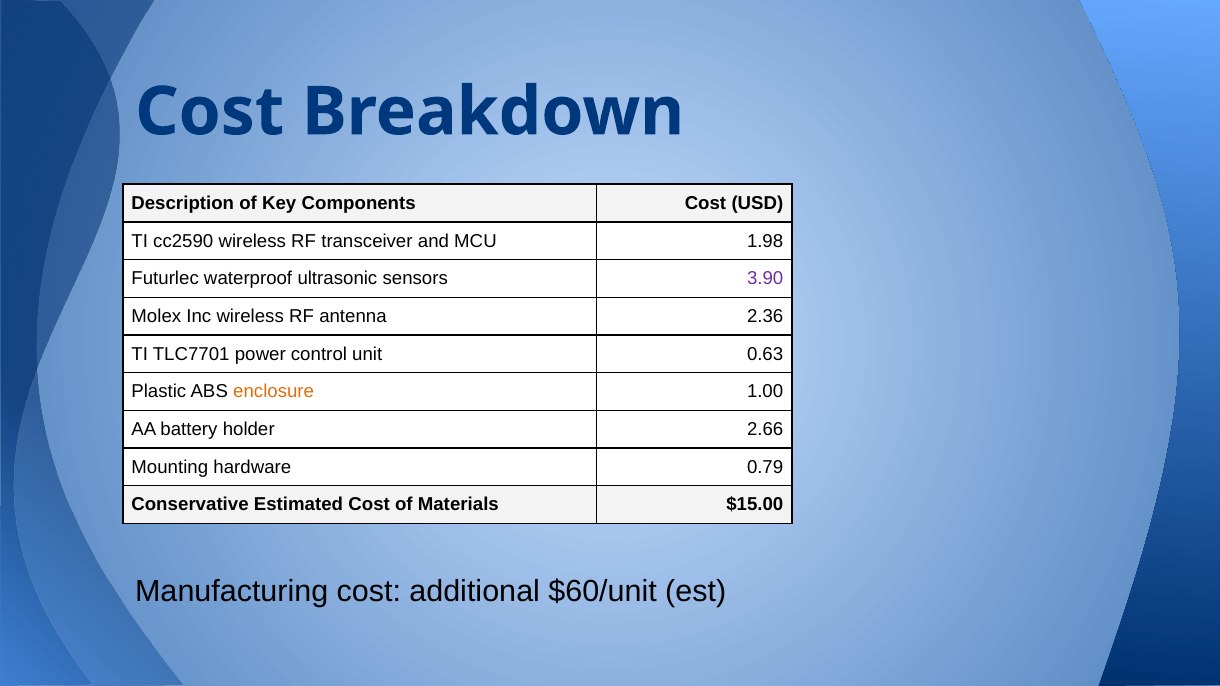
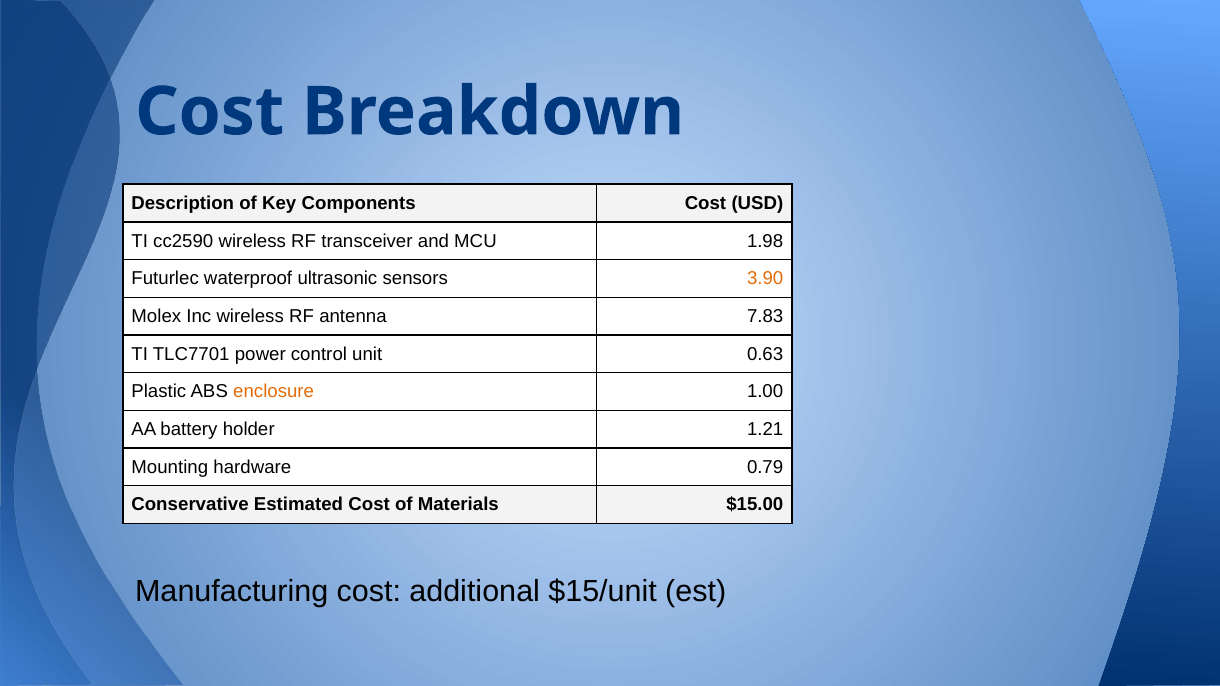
3.90 colour: purple -> orange
2.36: 2.36 -> 7.83
2.66: 2.66 -> 1.21
$60/unit: $60/unit -> $15/unit
